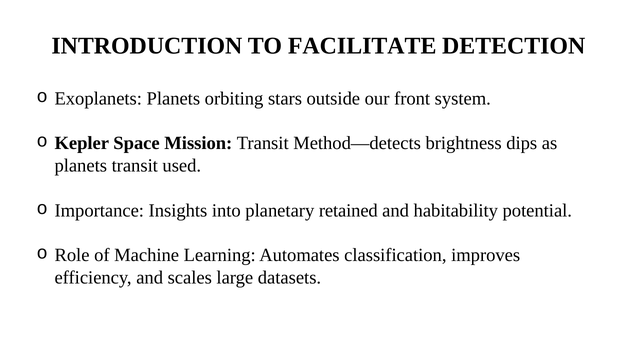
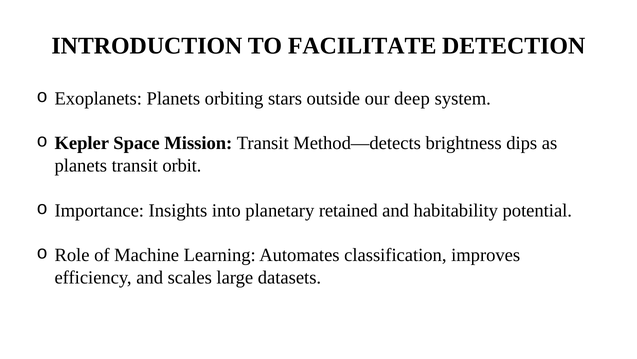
front: front -> deep
used: used -> orbit
